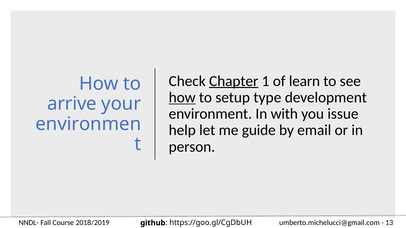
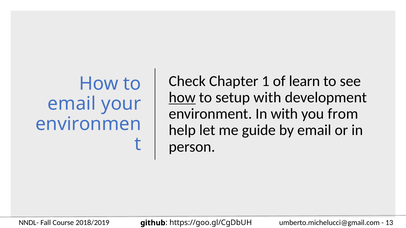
Chapter underline: present -> none
setup type: type -> with
arrive at (72, 104): arrive -> email
issue: issue -> from
